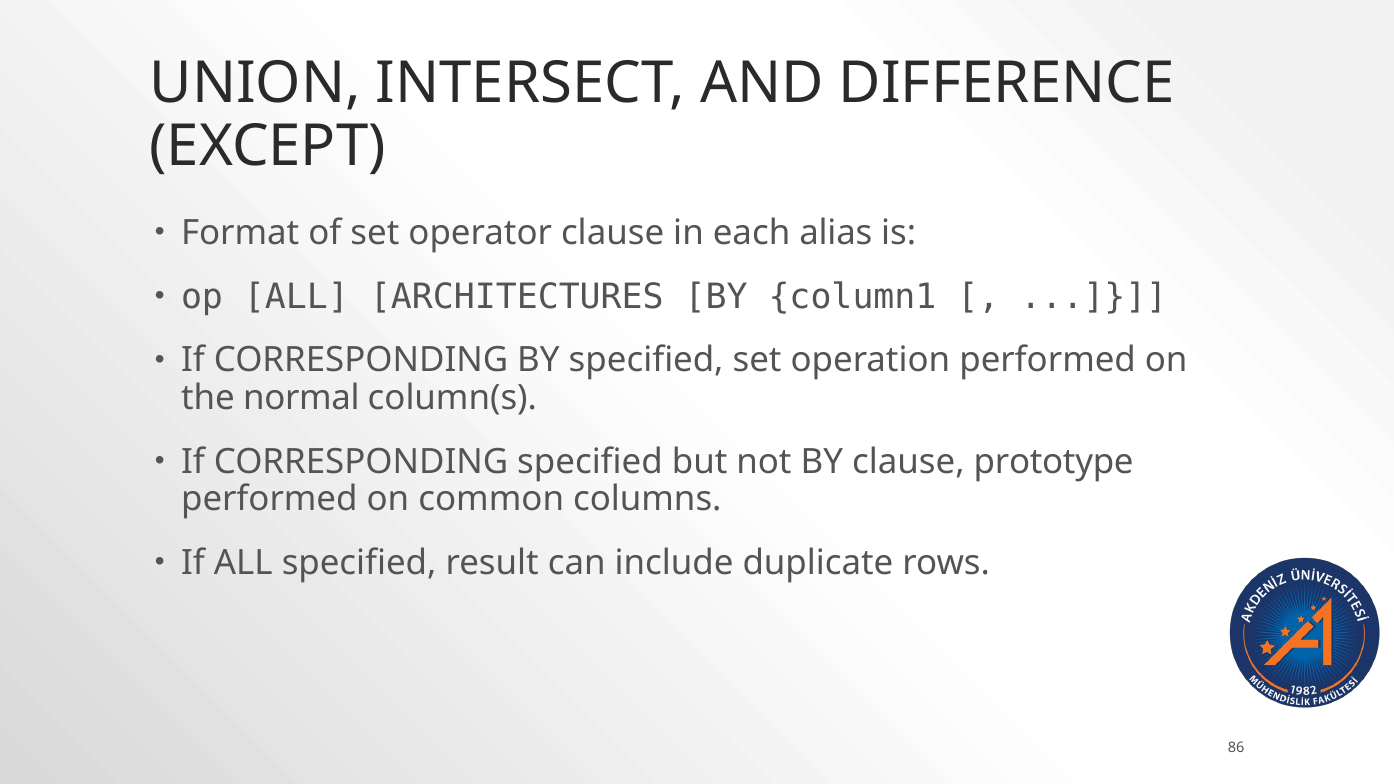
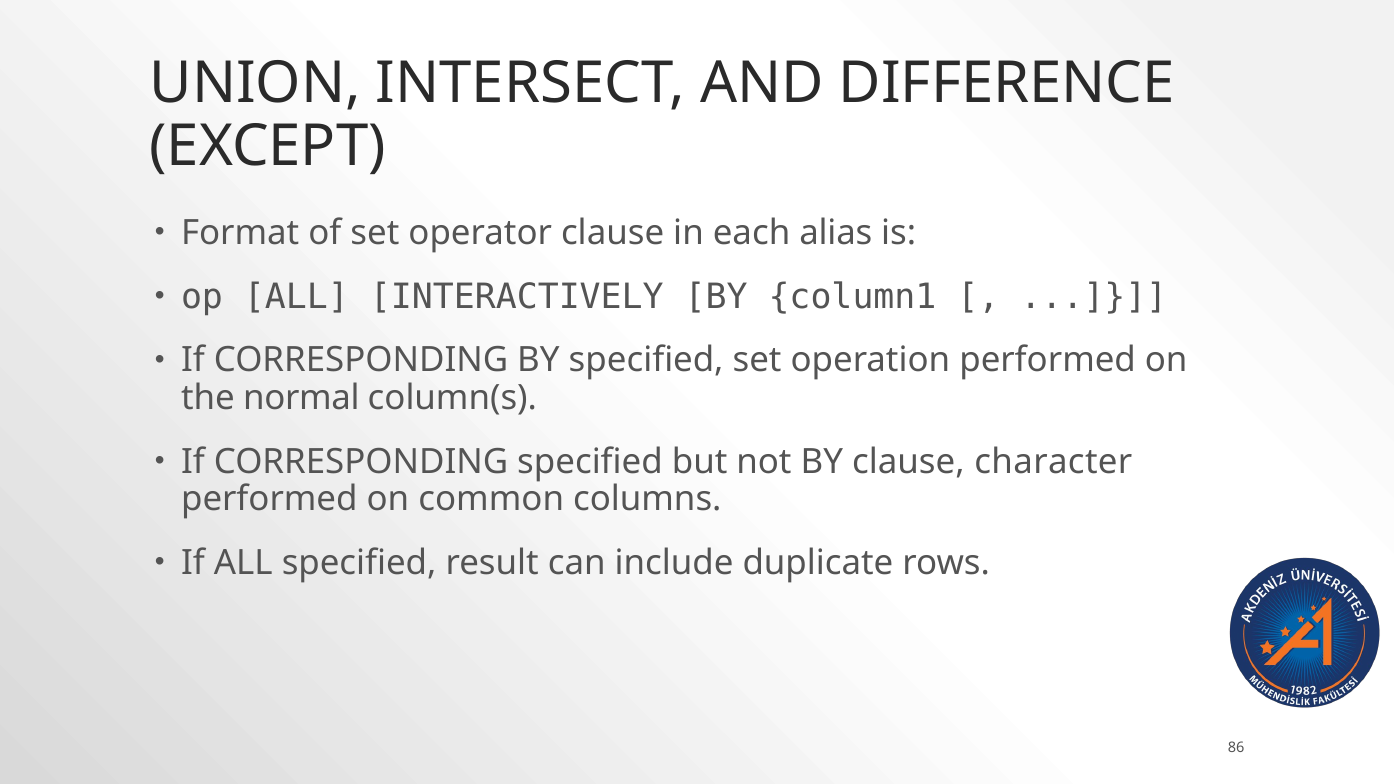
ARCHITECTURES: ARCHITECTURES -> INTERACTIVELY
prototype: prototype -> character
